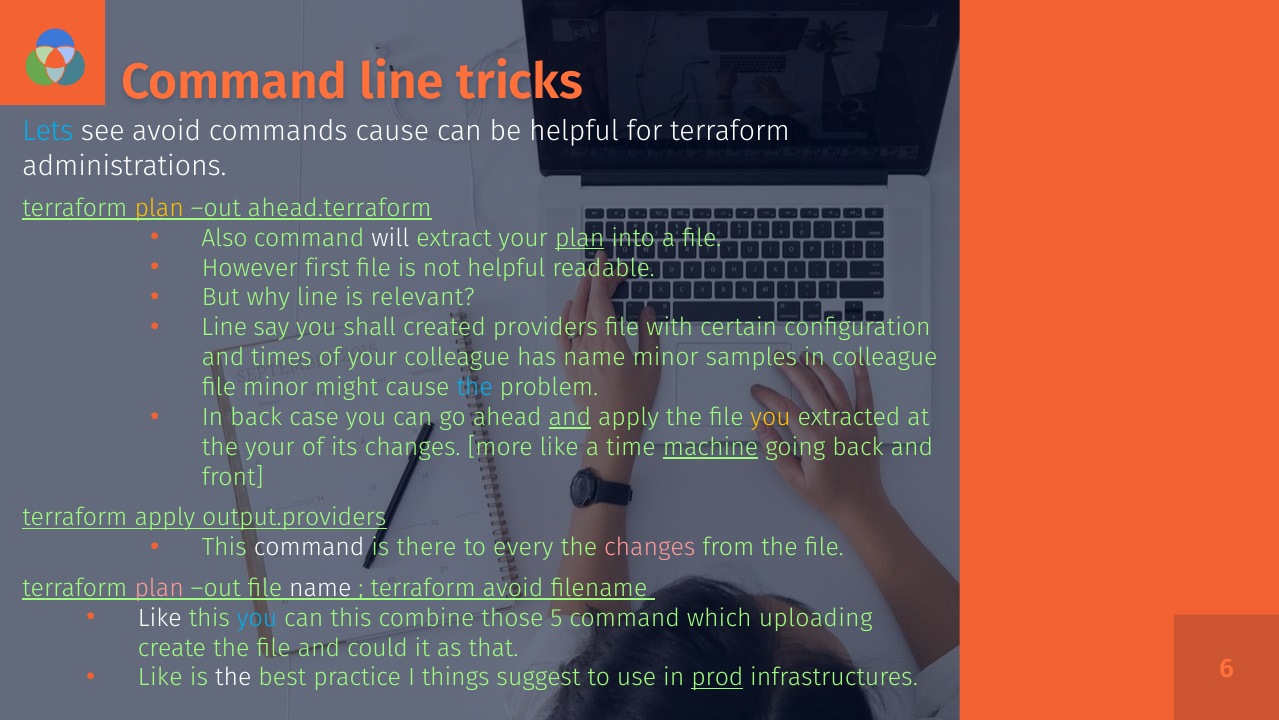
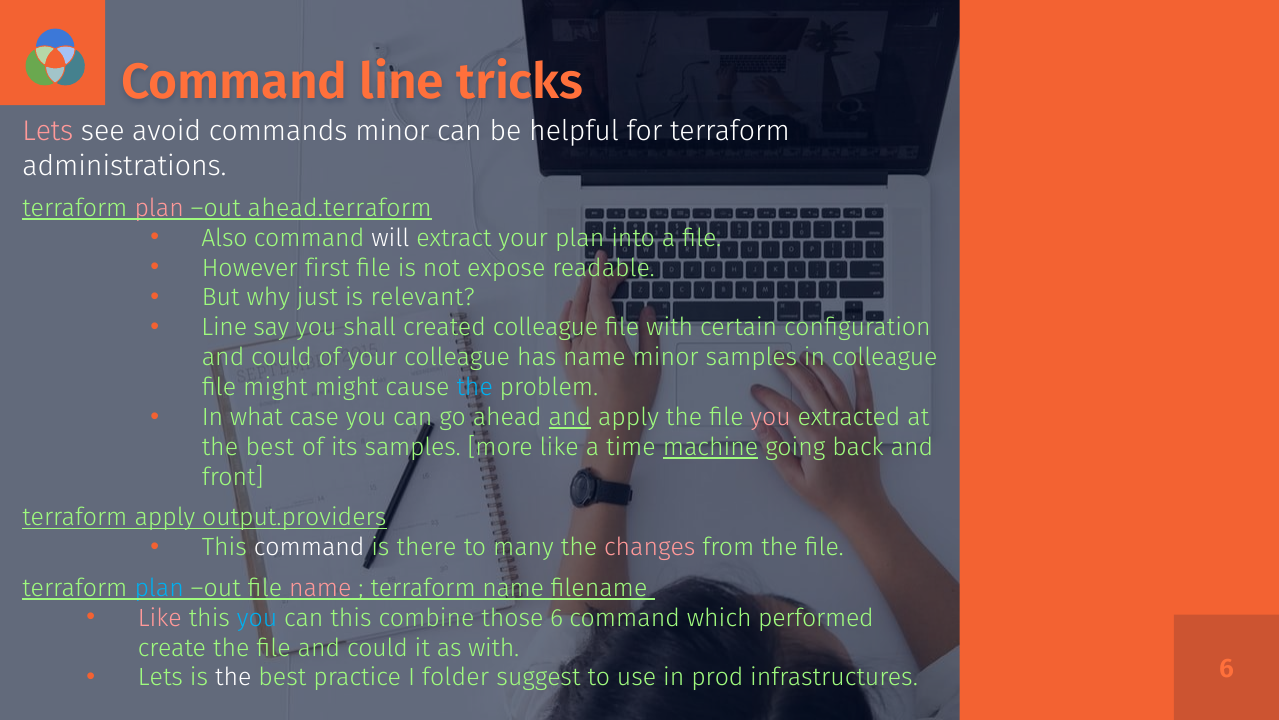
Lets at (48, 131) colour: light blue -> pink
commands cause: cause -> minor
plan at (159, 208) colour: yellow -> pink
plan at (580, 238) underline: present -> none
not helpful: helpful -> expose
why line: line -> just
created providers: providers -> colleague
times at (282, 357): times -> could
file minor: minor -> might
In back: back -> what
you at (771, 417) colour: yellow -> pink
your at (270, 447): your -> best
its changes: changes -> samples
every: every -> many
plan at (159, 588) colour: pink -> light blue
name at (320, 588) colour: white -> pink
terraform avoid: avoid -> name
Like at (160, 617) colour: white -> pink
those 5: 5 -> 6
uploading: uploading -> performed
as that: that -> with
Like at (160, 677): Like -> Lets
things: things -> folder
prod underline: present -> none
